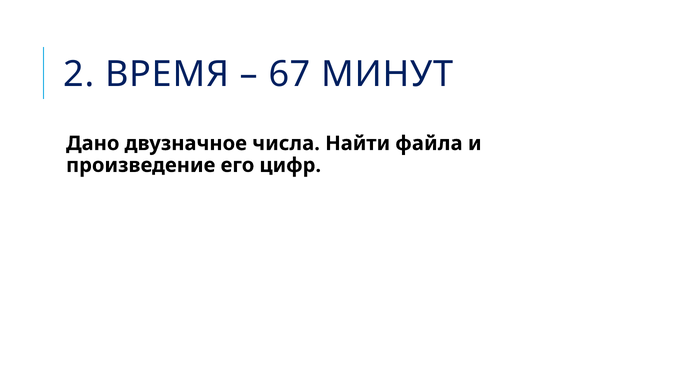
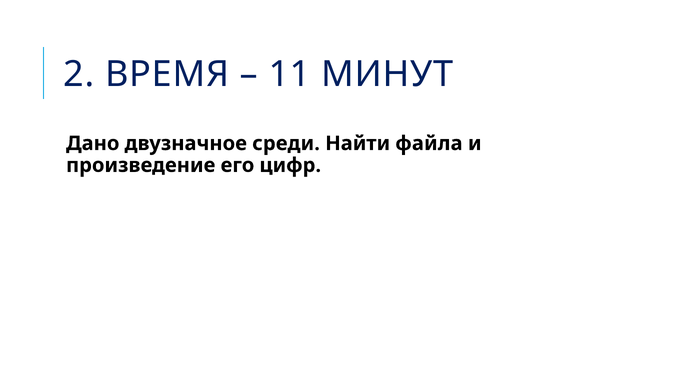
67: 67 -> 11
числа: числа -> среди
